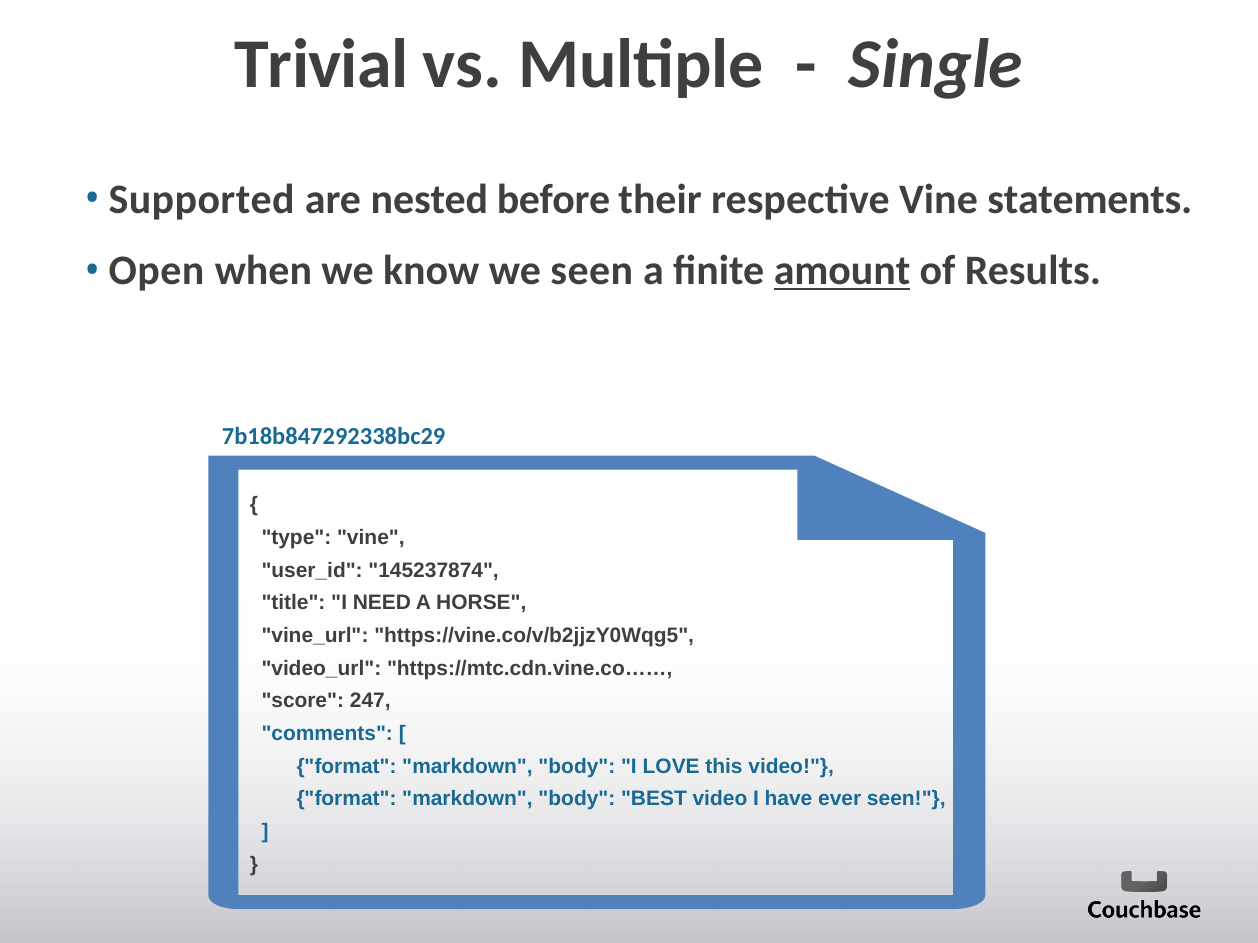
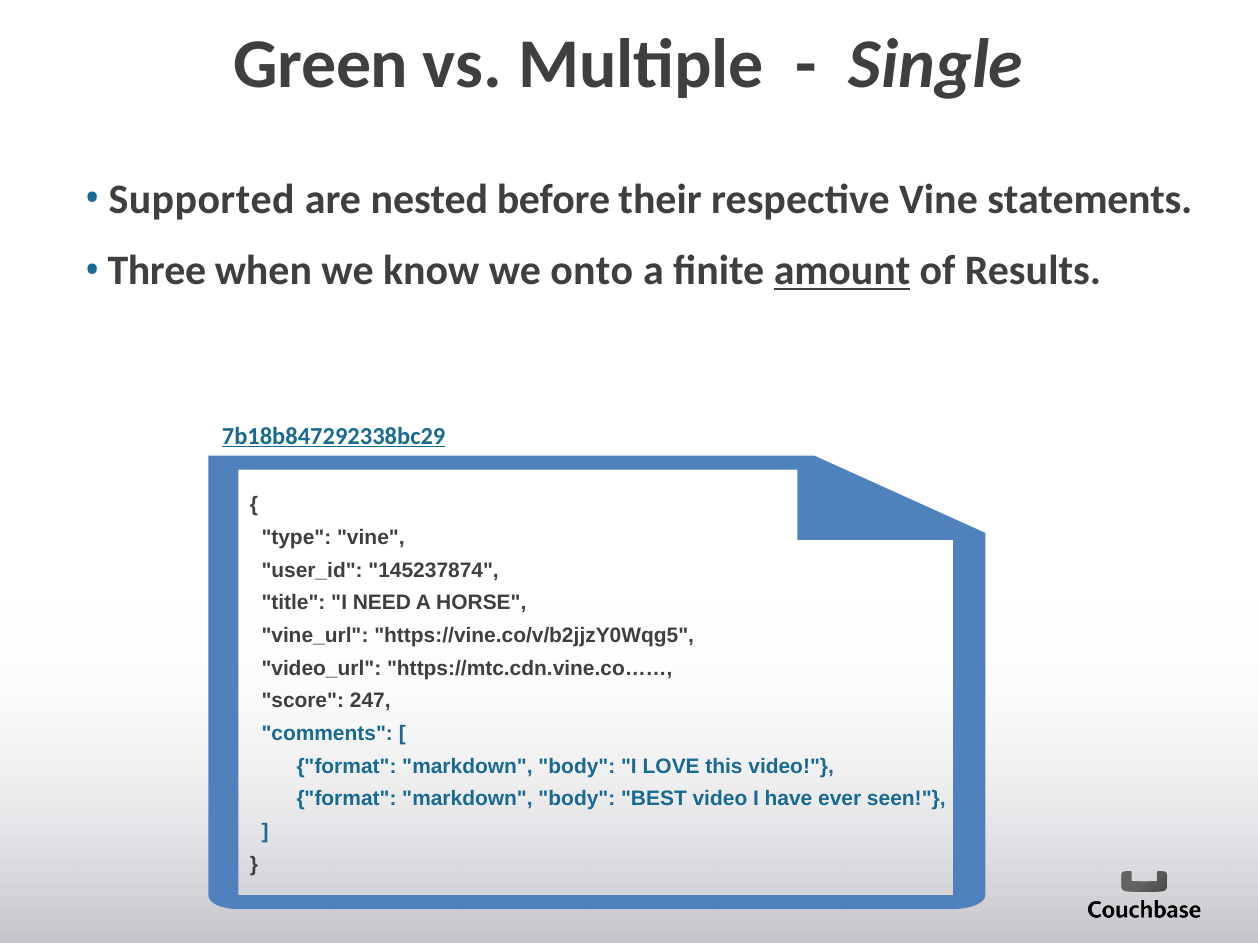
Trivial: Trivial -> Green
Open: Open -> Three
we seen: seen -> onto
7b18b847292338bc29 underline: none -> present
